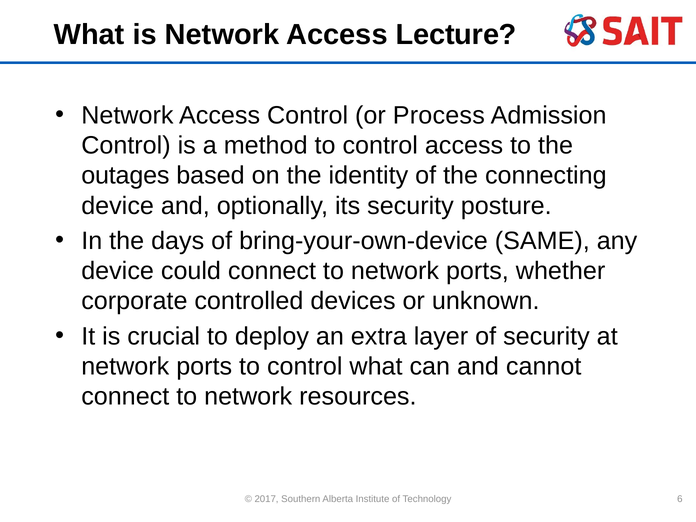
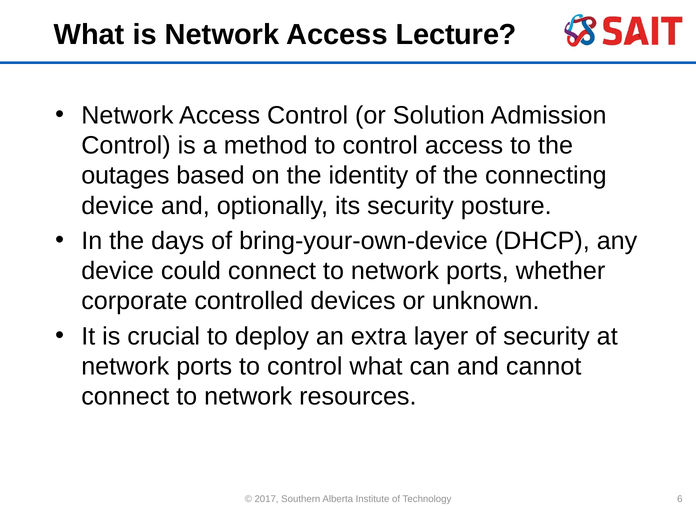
Process: Process -> Solution
SAME: SAME -> DHCP
